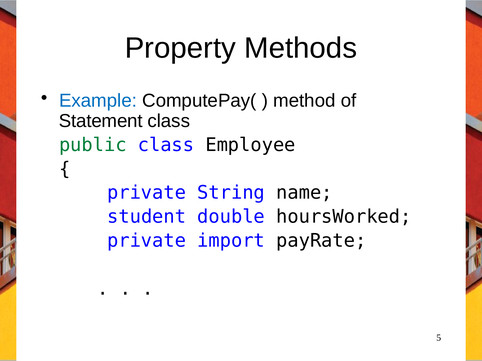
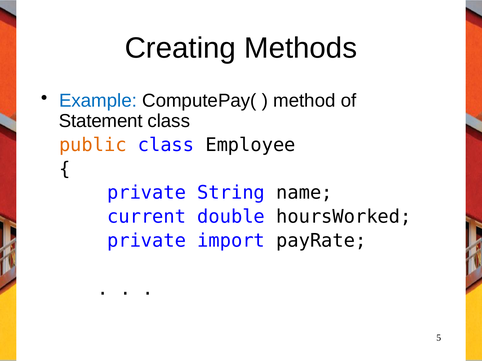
Property: Property -> Creating
public colour: green -> orange
student: student -> current
